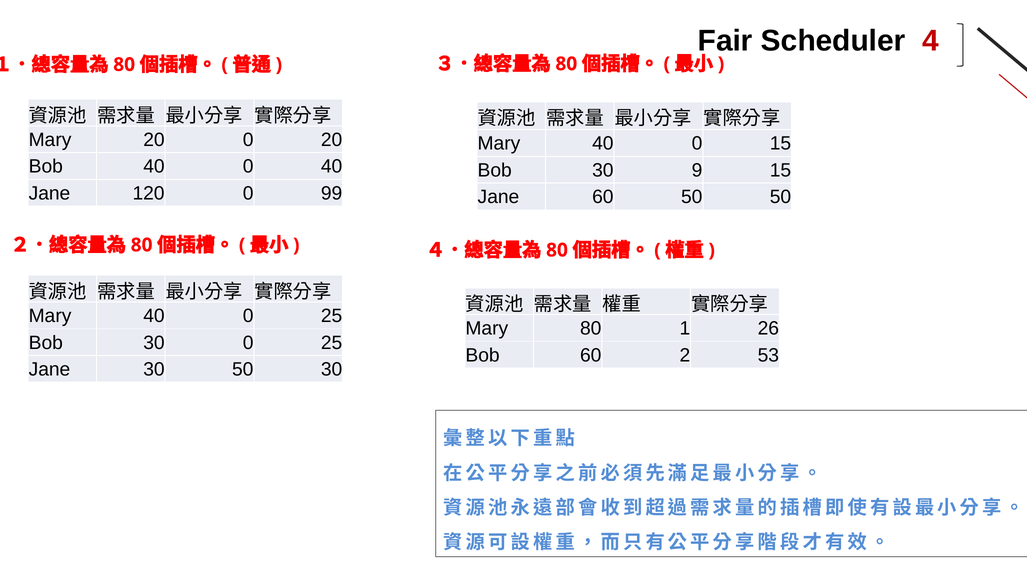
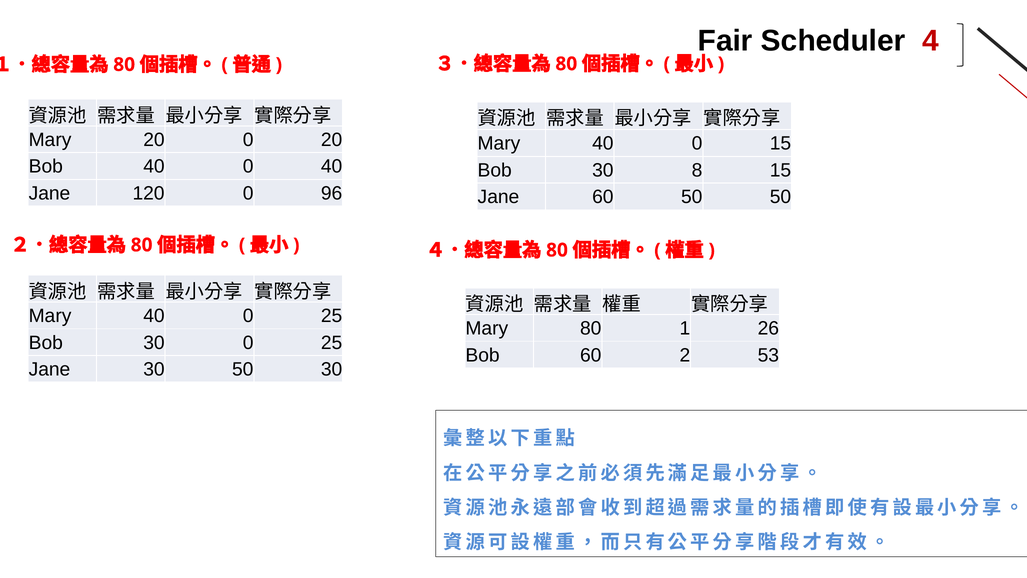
9: 9 -> 8
99: 99 -> 96
